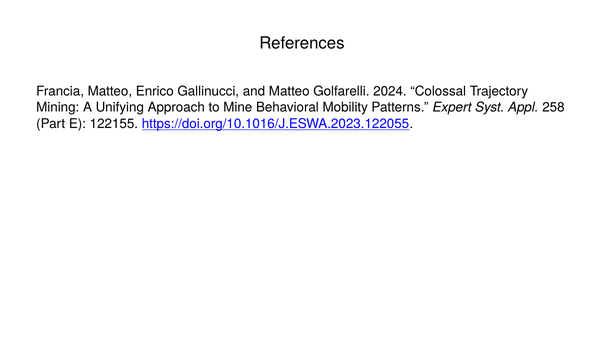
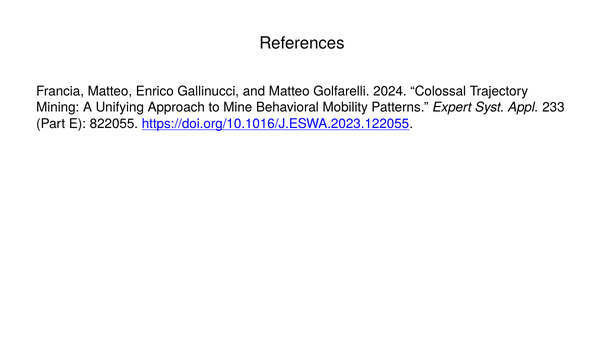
258: 258 -> 233
122155: 122155 -> 822055
